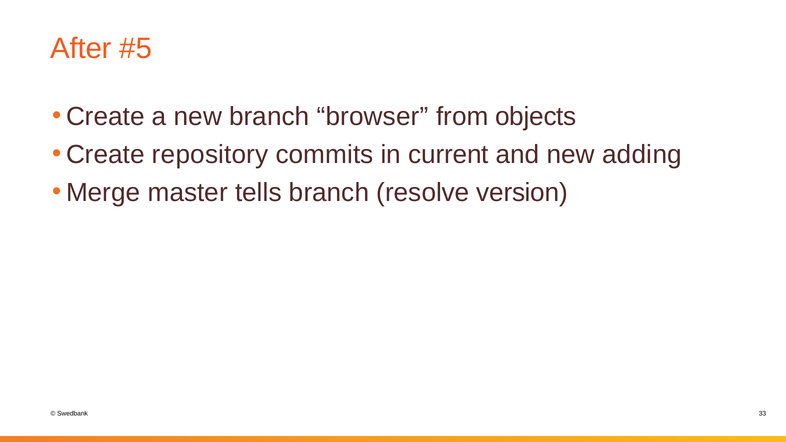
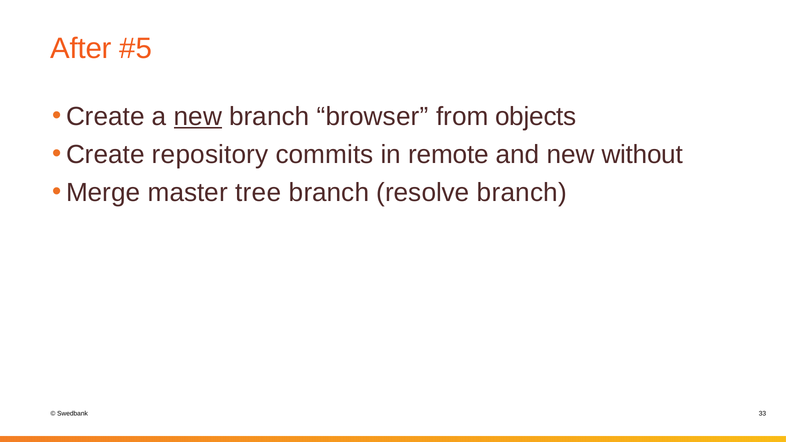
new at (198, 116) underline: none -> present
current: current -> remote
adding: adding -> without
tells: tells -> tree
resolve version: version -> branch
